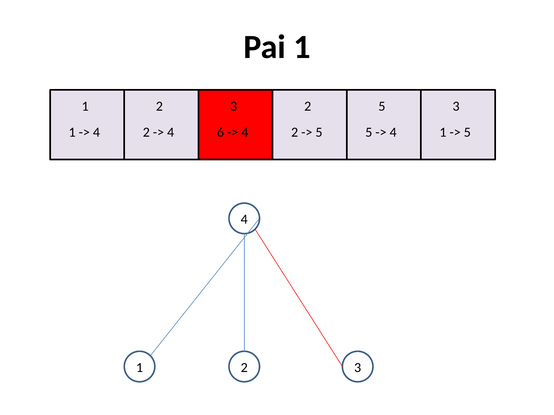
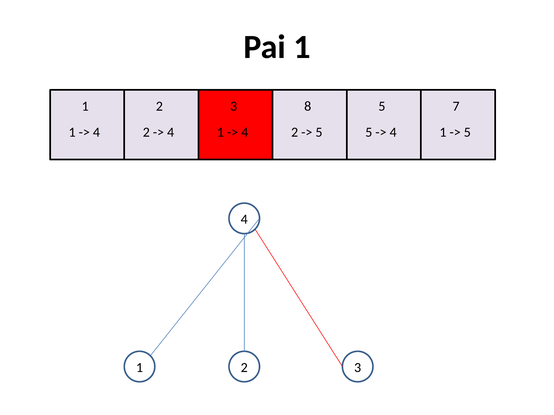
3 2: 2 -> 8
5 3: 3 -> 7
6 at (221, 132): 6 -> 1
